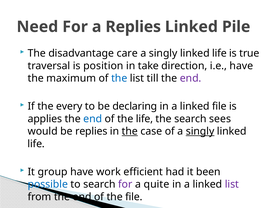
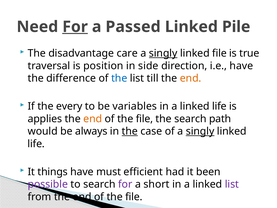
For at (75, 27) underline: none -> present
a Replies: Replies -> Passed
singly at (163, 53) underline: none -> present
life at (219, 53): life -> file
take: take -> side
maximum: maximum -> difference
end at (191, 78) colour: purple -> orange
declaring: declaring -> variables
a linked file: file -> life
end at (93, 119) colour: blue -> orange
life at (144, 119): life -> file
sees: sees -> path
be replies: replies -> always
group: group -> things
work: work -> must
possible colour: blue -> purple
quite: quite -> short
